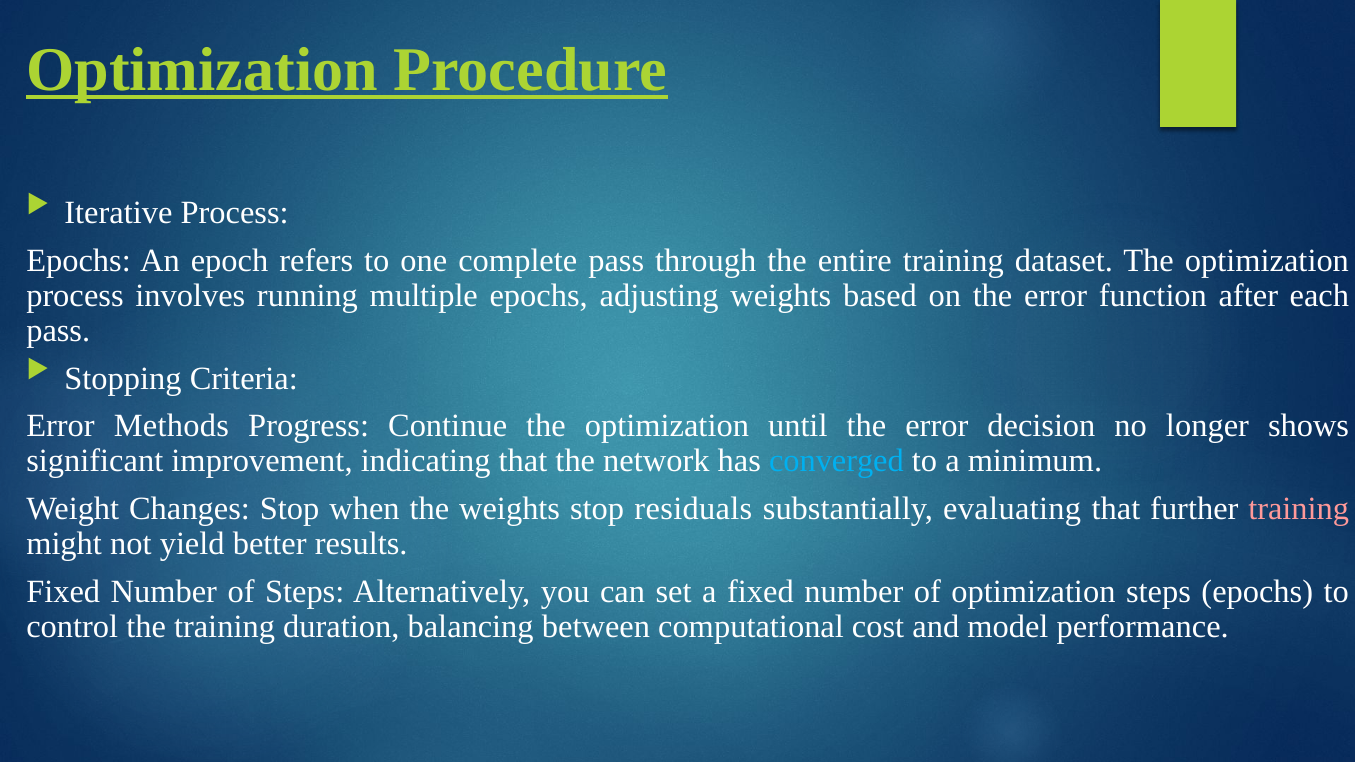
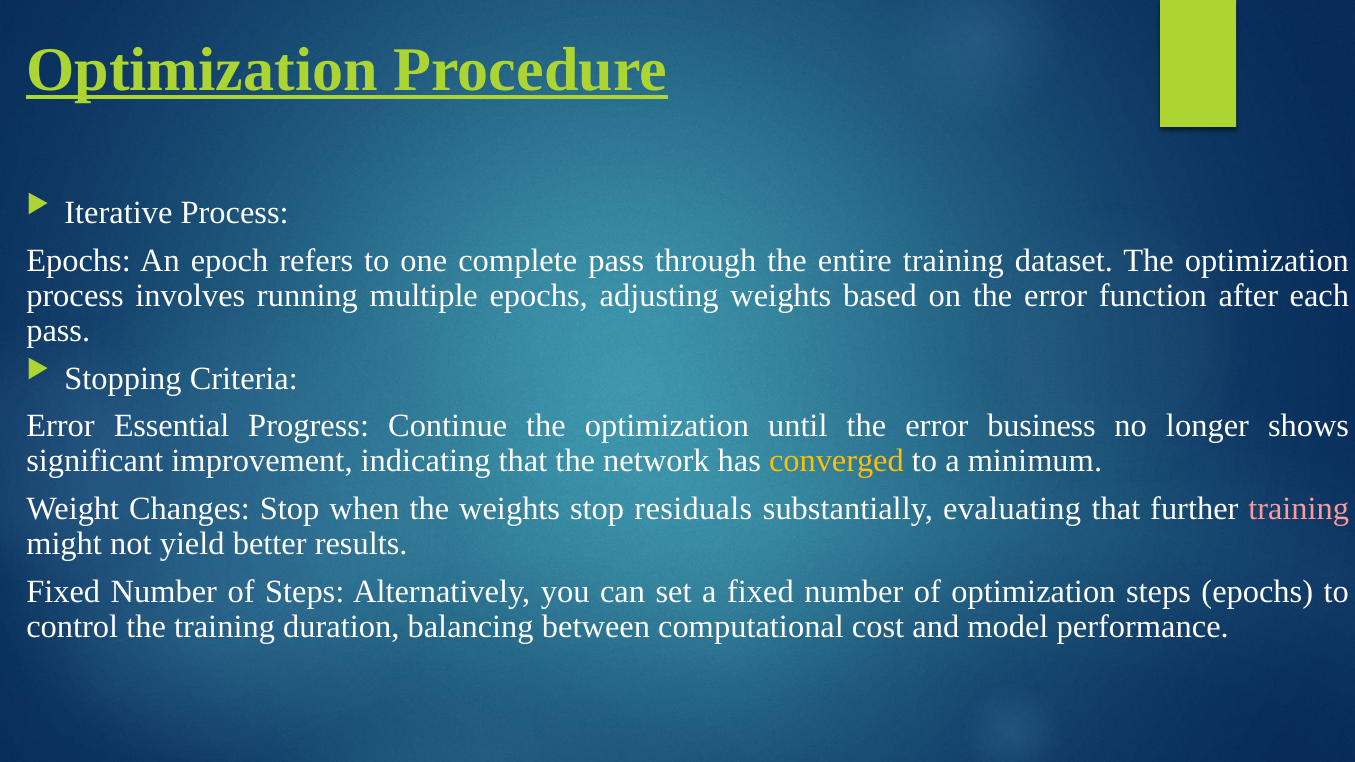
Methods: Methods -> Essential
decision: decision -> business
converged colour: light blue -> yellow
